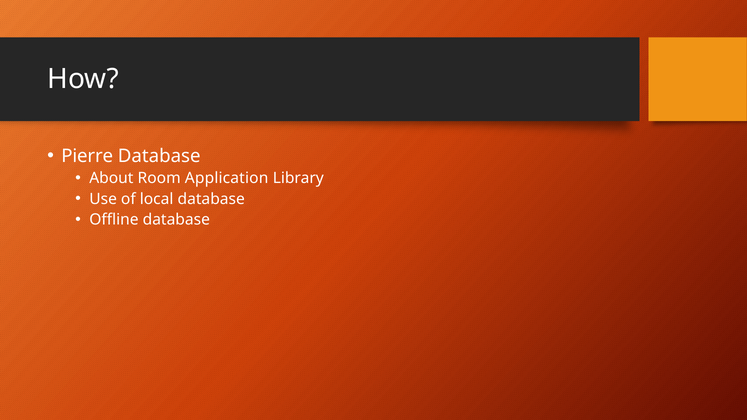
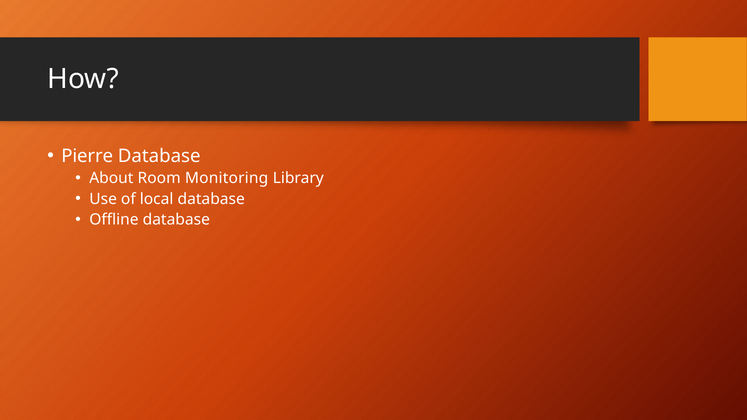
Application: Application -> Monitoring
